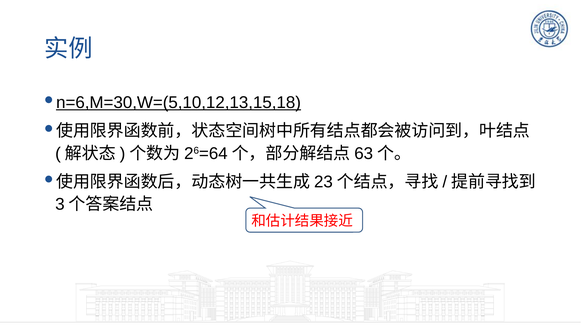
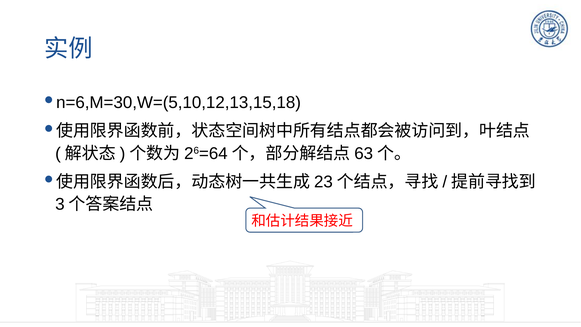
n=6,M=30,W=(5,10,12,13,15,18 underline: present -> none
